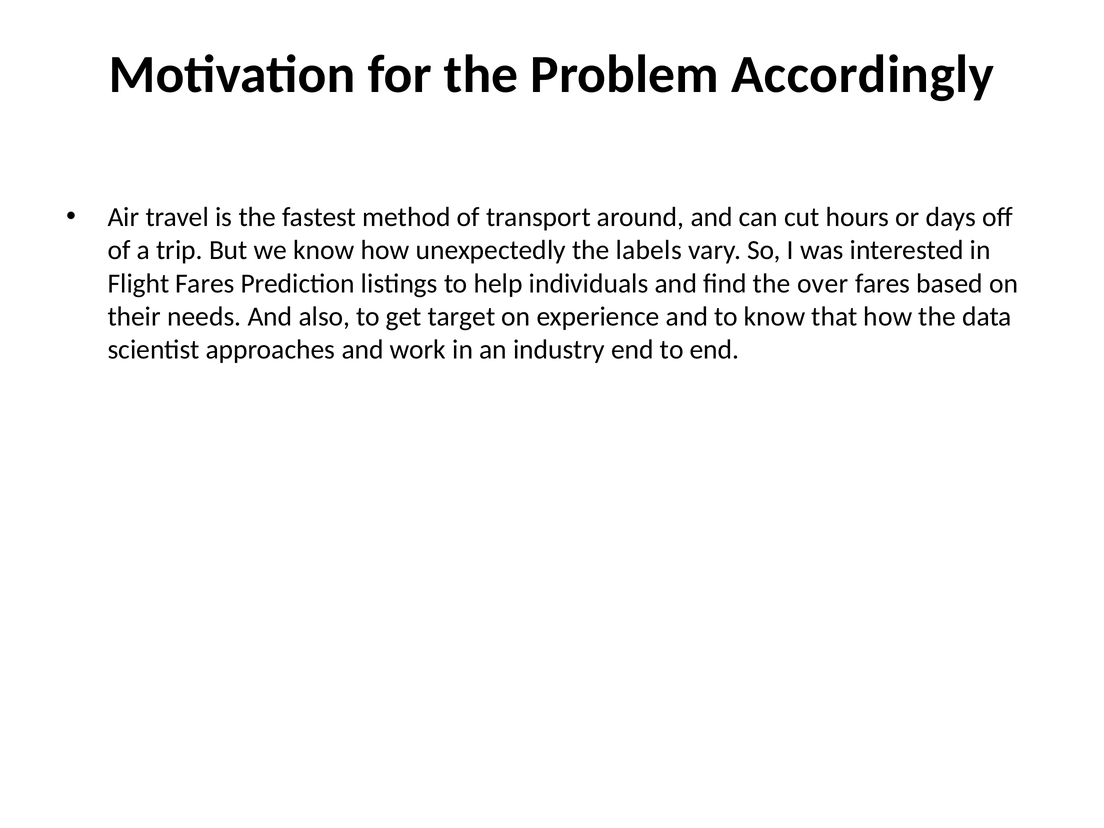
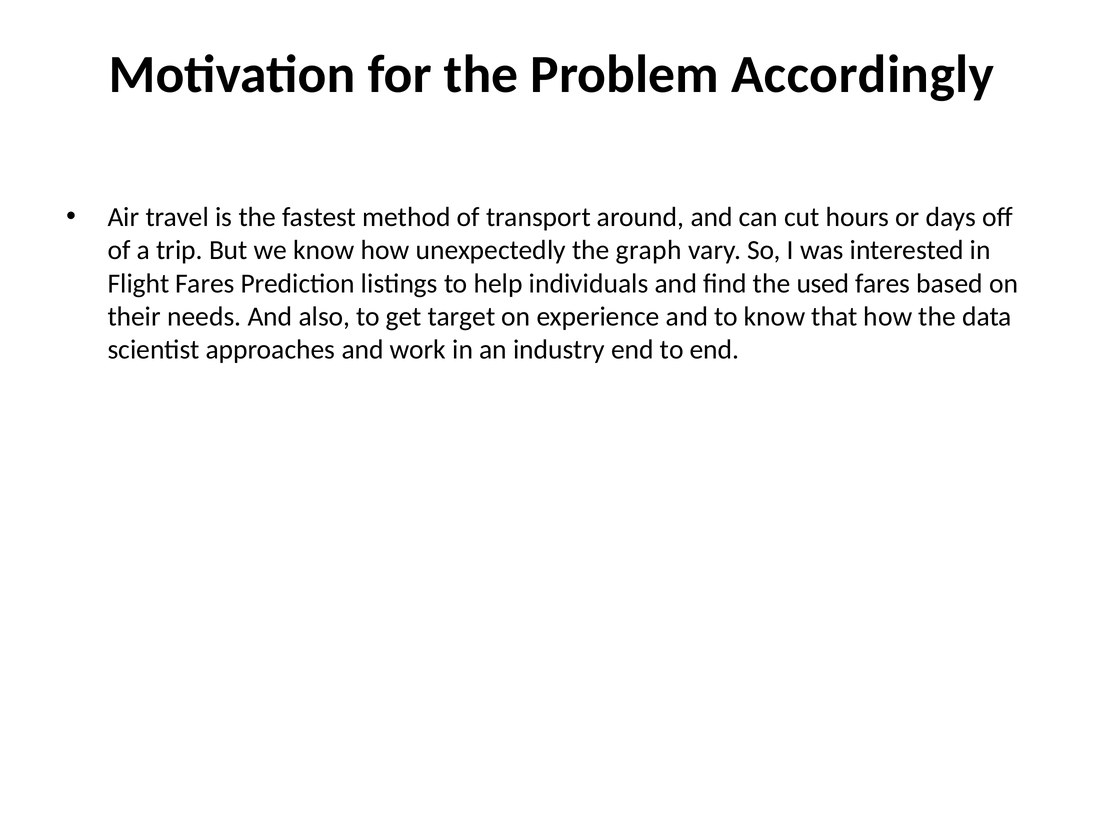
labels: labels -> graph
over: over -> used
